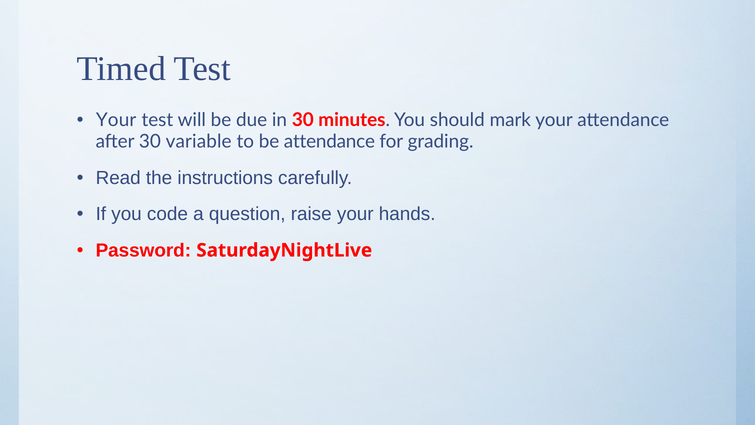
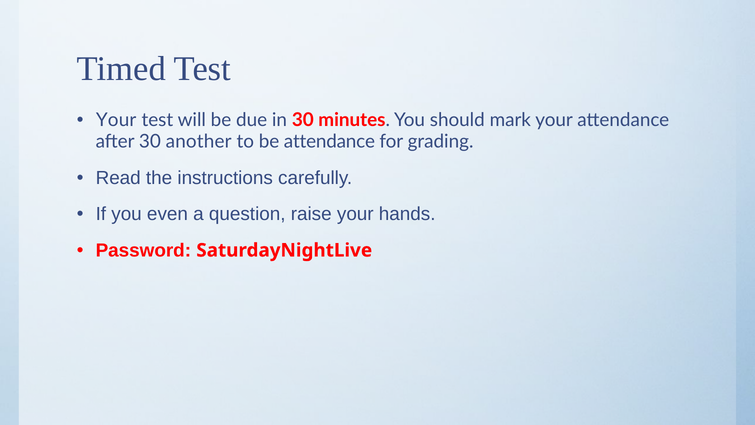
variable: variable -> another
code: code -> even
